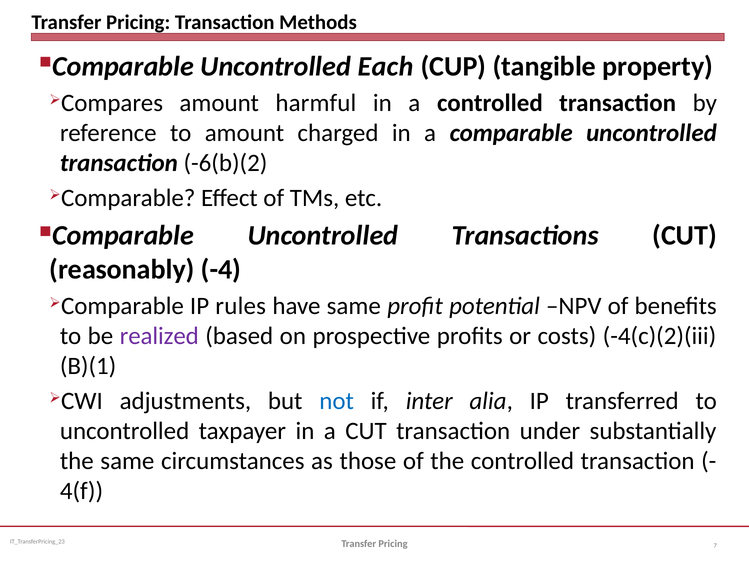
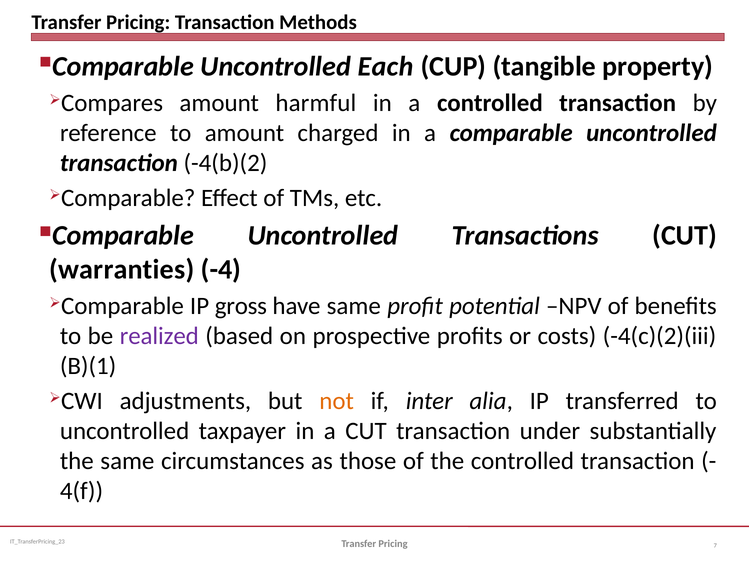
-6(b)(2: -6(b)(2 -> -4(b)(2
reasonably: reasonably -> warranties
rules: rules -> gross
not colour: blue -> orange
